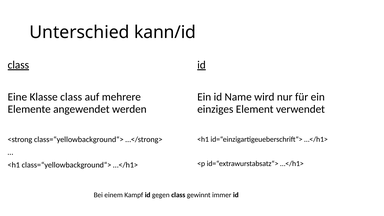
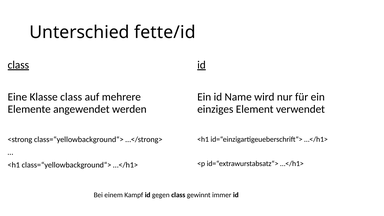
kann/id: kann/id -> fette/id
